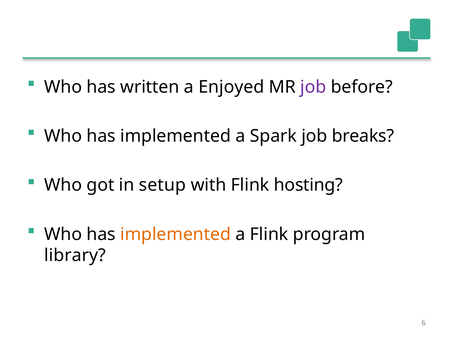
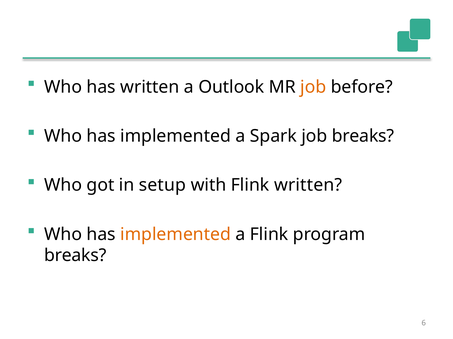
Enjoyed: Enjoyed -> Outlook
job at (313, 87) colour: purple -> orange
Flink hosting: hosting -> written
library at (75, 256): library -> breaks
